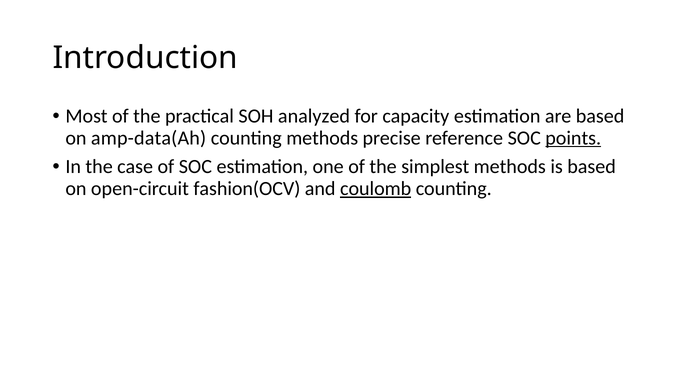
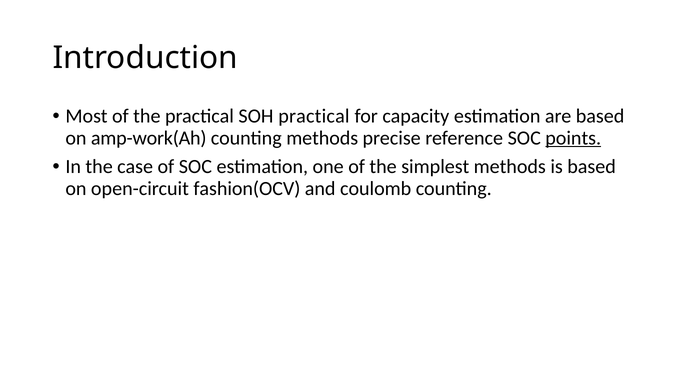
SOH analyzed: analyzed -> practical
amp-data(Ah: amp-data(Ah -> amp-work(Ah
coulomb underline: present -> none
